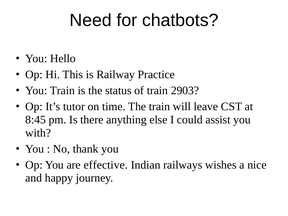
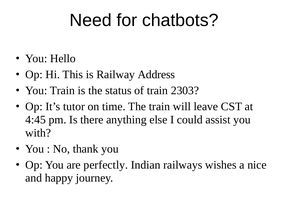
Practice: Practice -> Address
2903: 2903 -> 2303
8:45: 8:45 -> 4:45
effective: effective -> perfectly
